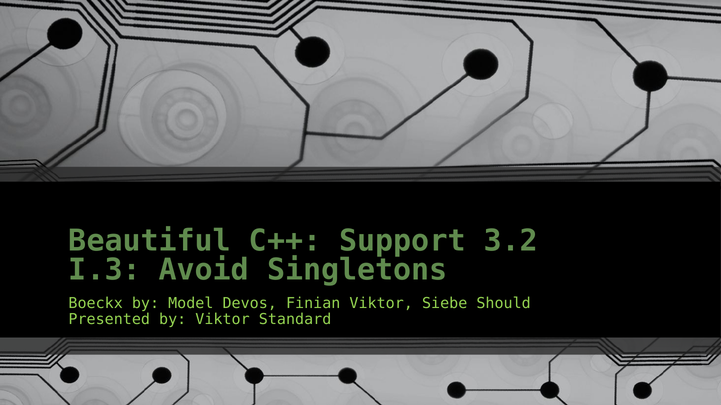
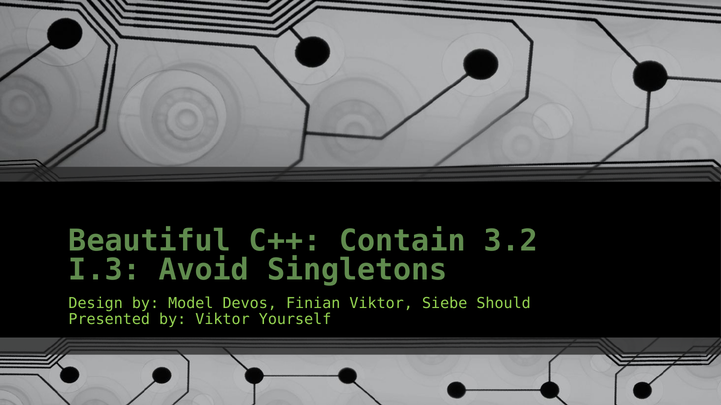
Support: Support -> Contain
Boeckx: Boeckx -> Design
Standard: Standard -> Yourself
